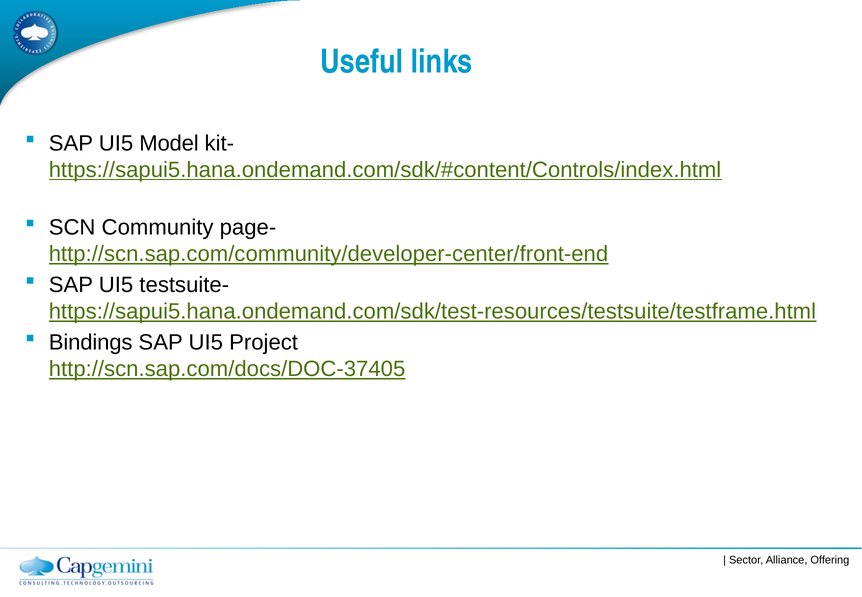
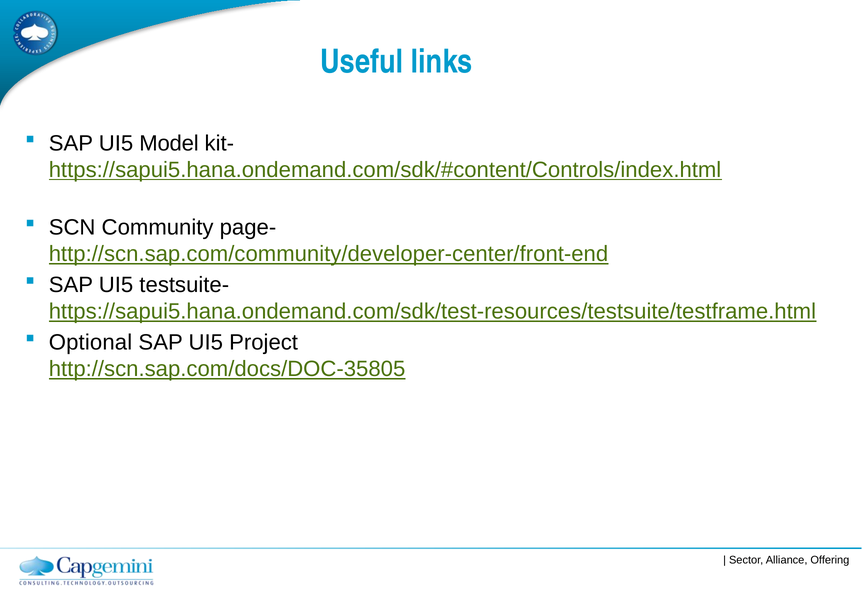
Bindings: Bindings -> Optional
http://scn.sap.com/docs/DOC-37405: http://scn.sap.com/docs/DOC-37405 -> http://scn.sap.com/docs/DOC-35805
